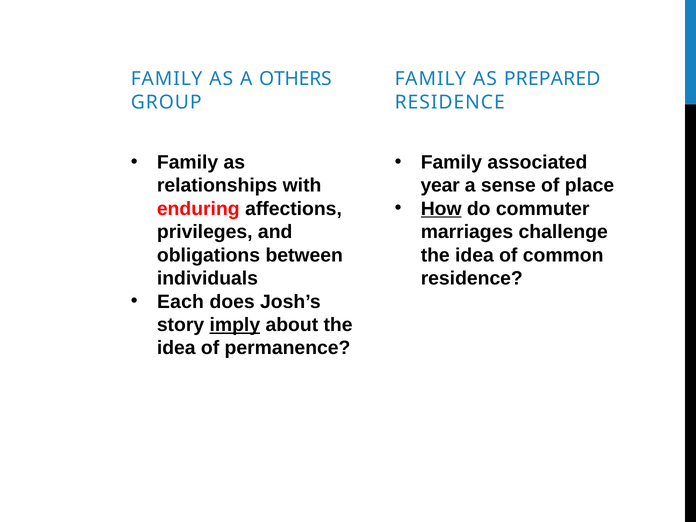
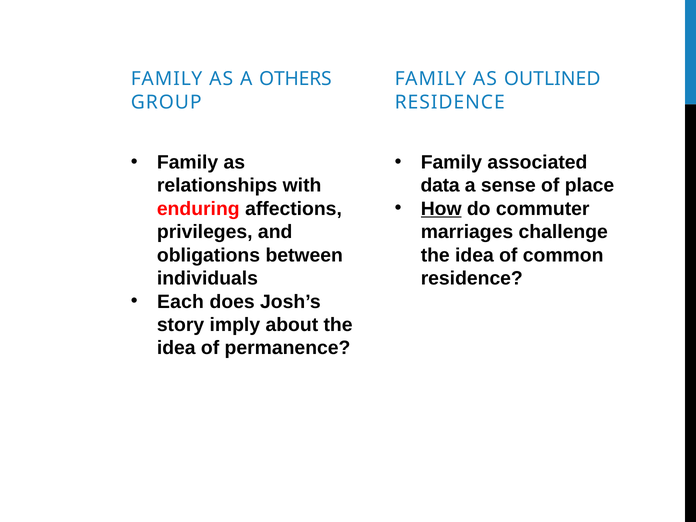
PREPARED: PREPARED -> OUTLINED
year: year -> data
imply underline: present -> none
